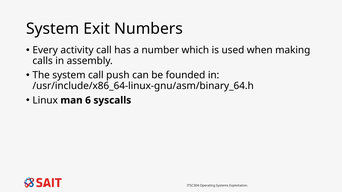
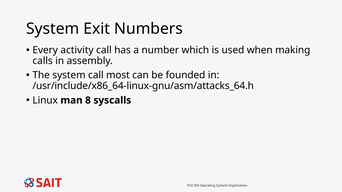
push: push -> most
/usr/include/x86_64-linux-gnu/asm/binary_64.h: /usr/include/x86_64-linux-gnu/asm/binary_64.h -> /usr/include/x86_64-linux-gnu/asm/attacks_64.h
6: 6 -> 8
